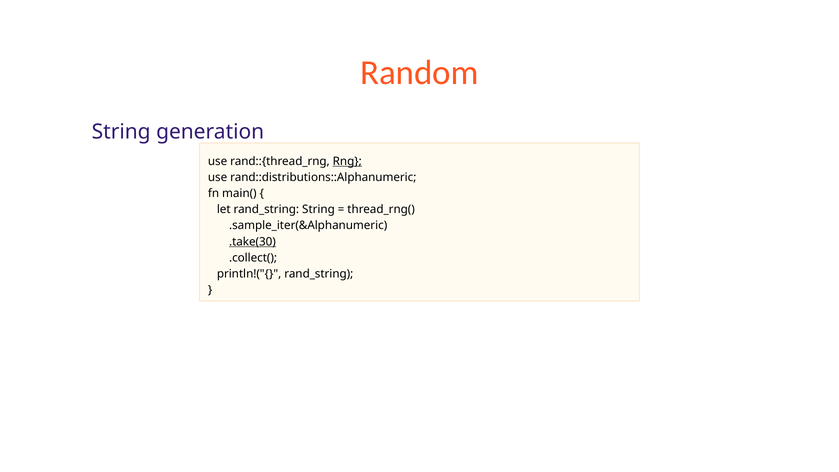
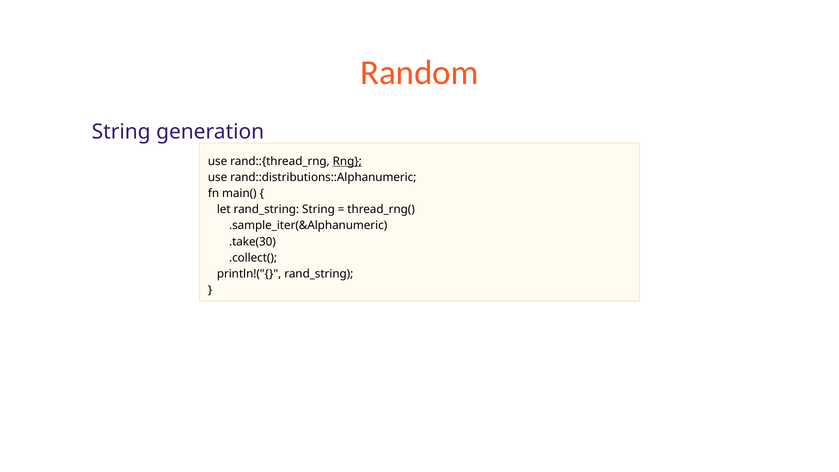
.take(30 underline: present -> none
